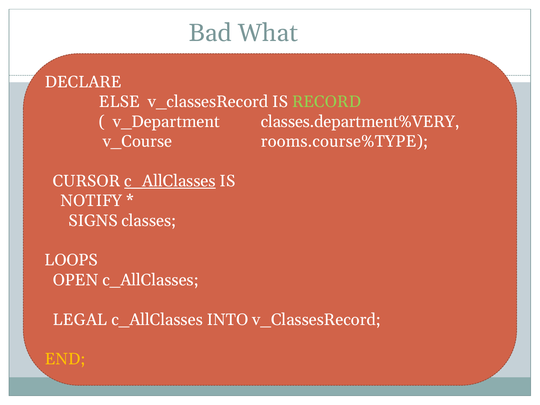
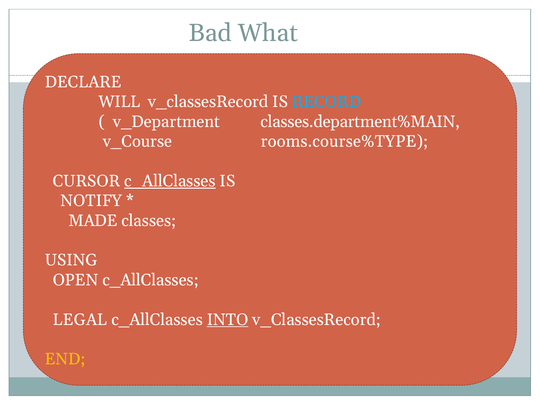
ELSE: ELSE -> WILL
RECORD colour: light green -> light blue
classes.department%VERY: classes.department%VERY -> classes.department%MAIN
SIGNS: SIGNS -> MADE
LOOPS: LOOPS -> USING
INTO underline: none -> present
